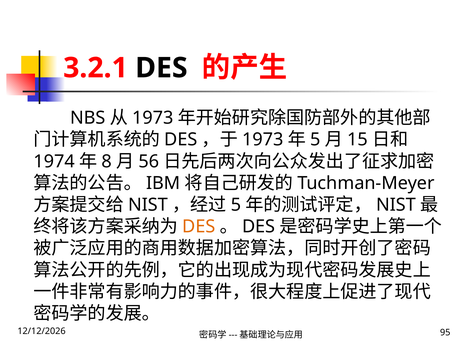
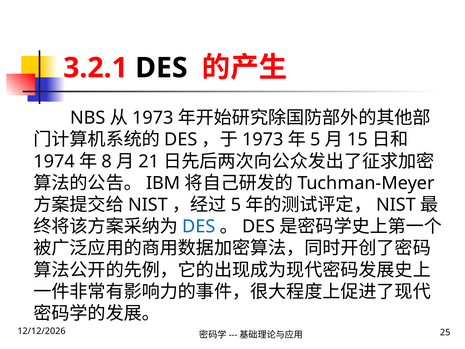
56: 56 -> 21
DES at (199, 226) colour: orange -> blue
95: 95 -> 25
